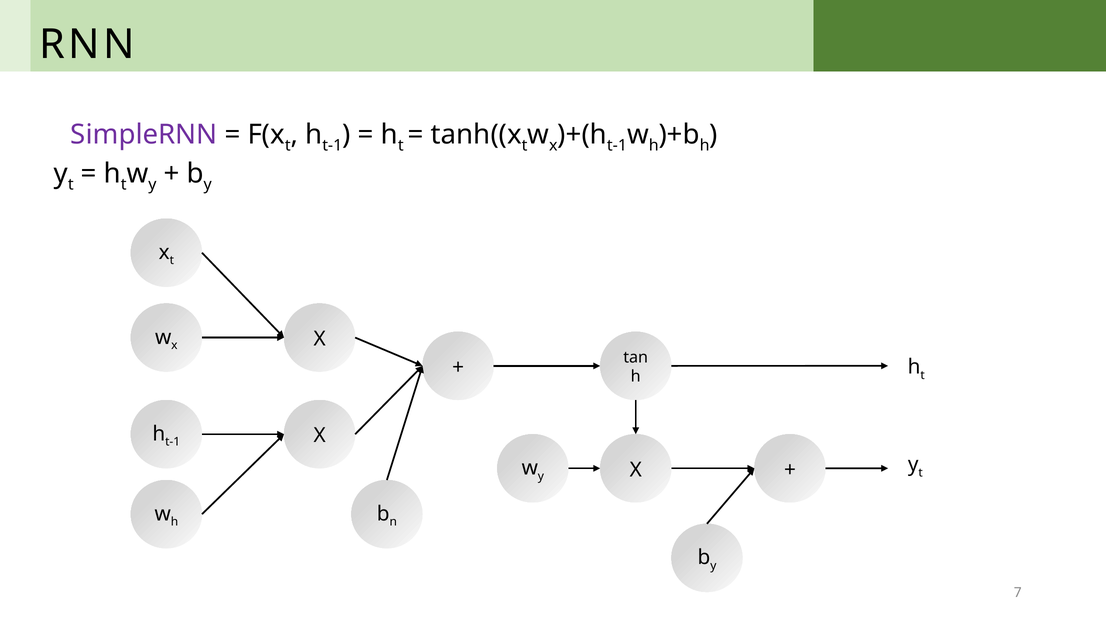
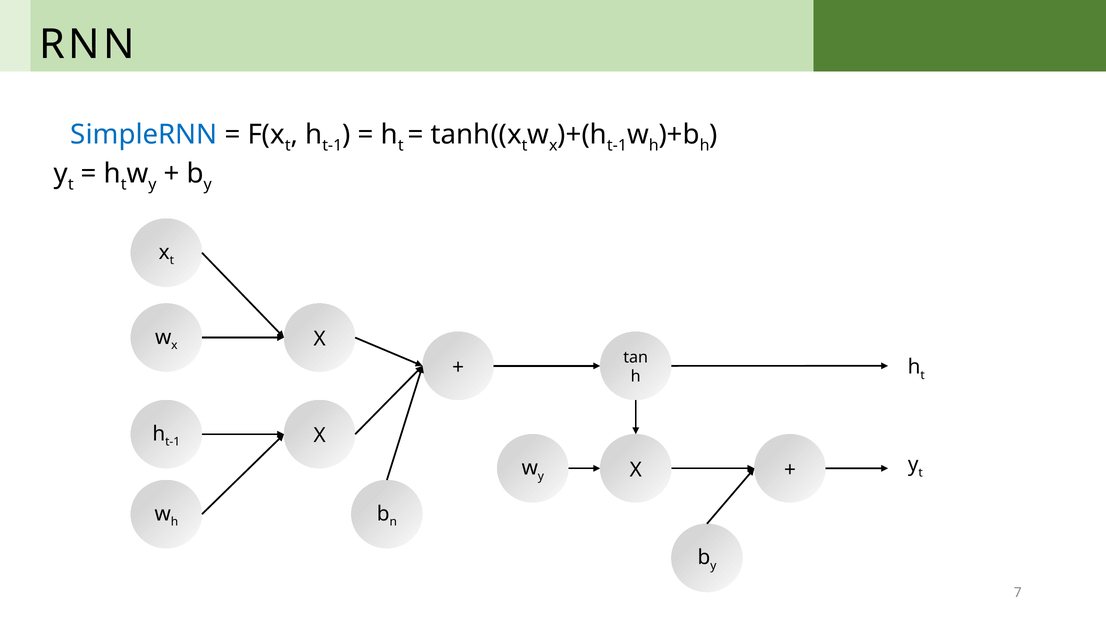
SimpleRNN colour: purple -> blue
